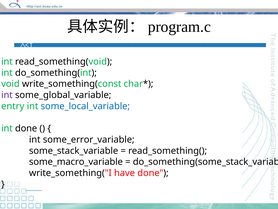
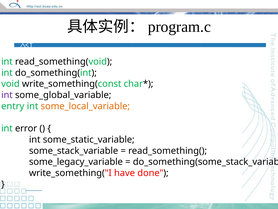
some_local_variable colour: blue -> orange
int done: done -> error
some_error_variable: some_error_variable -> some_static_variable
some_macro_variable: some_macro_variable -> some_legacy_variable
